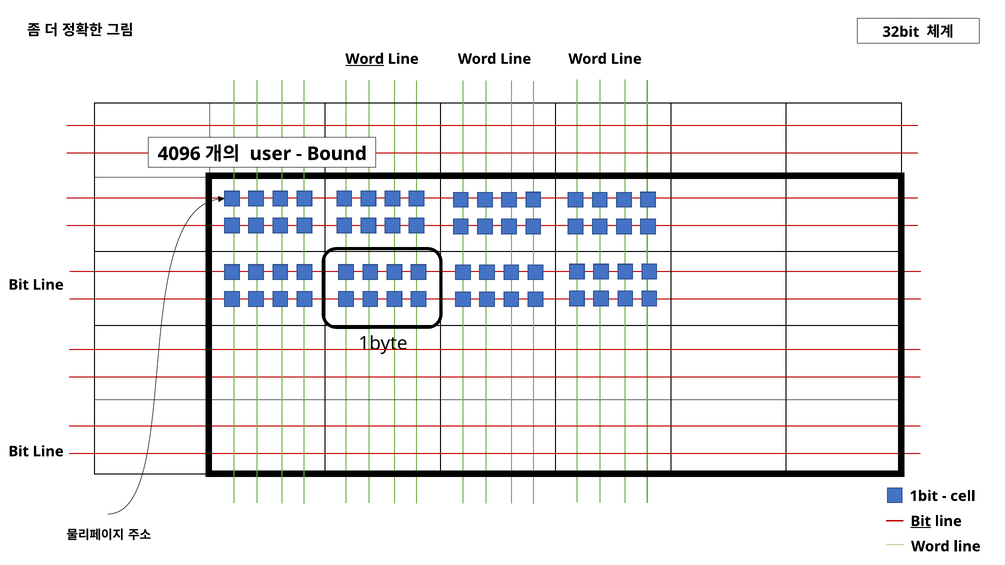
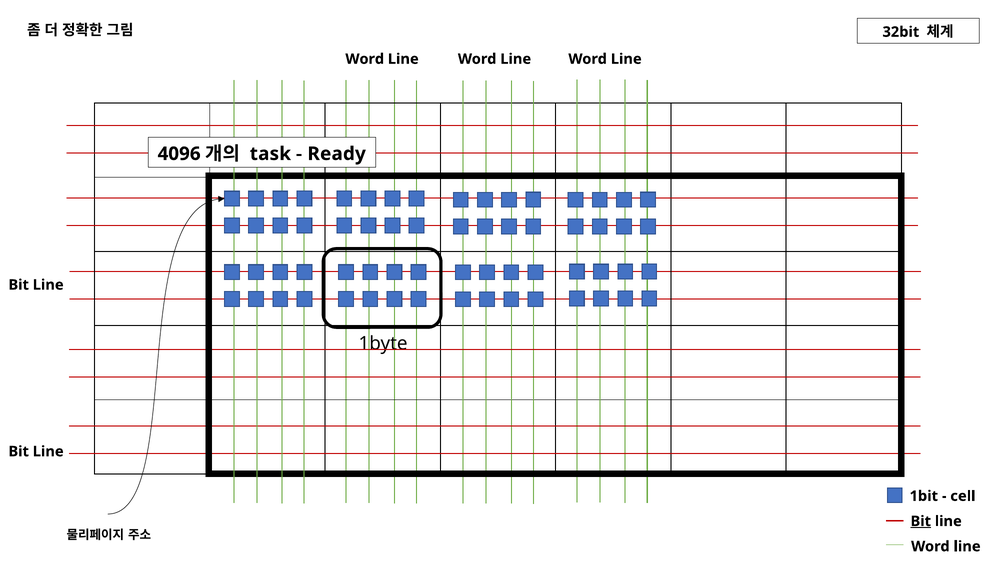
Word at (365, 59) underline: present -> none
user: user -> task
Bound: Bound -> Ready
